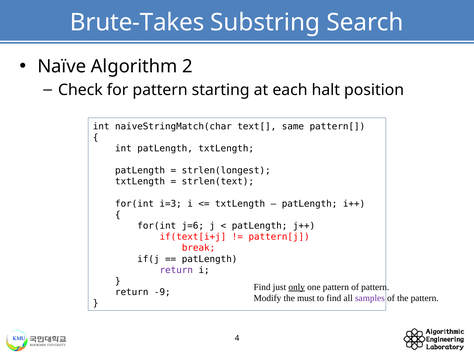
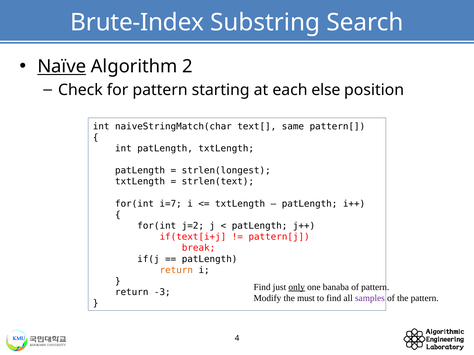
Brute-Takes: Brute-Takes -> Brute-Index
Naïve underline: none -> present
halt: halt -> else
i=3: i=3 -> i=7
j=6: j=6 -> j=2
return at (176, 270) colour: purple -> orange
one pattern: pattern -> banaba
-9: -9 -> -3
